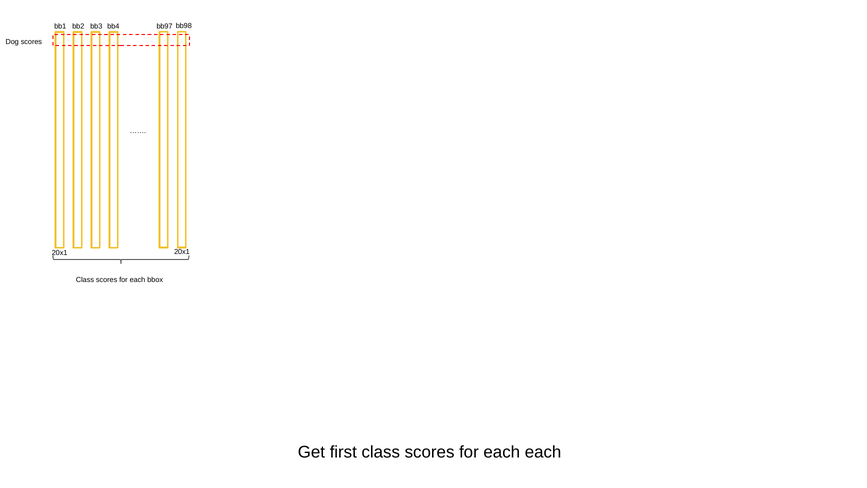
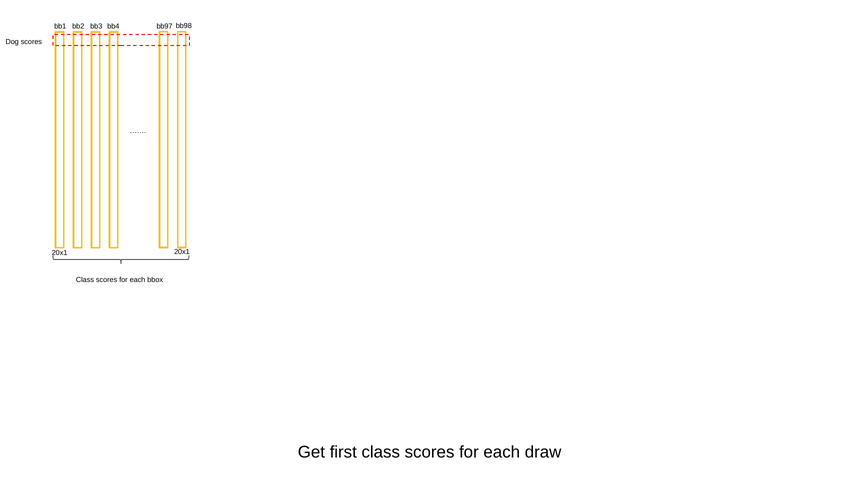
each each: each -> draw
